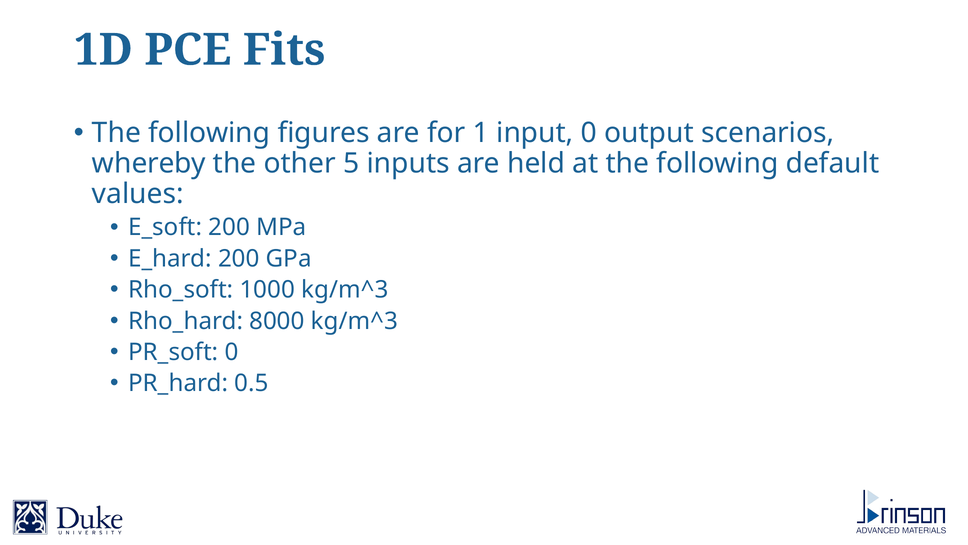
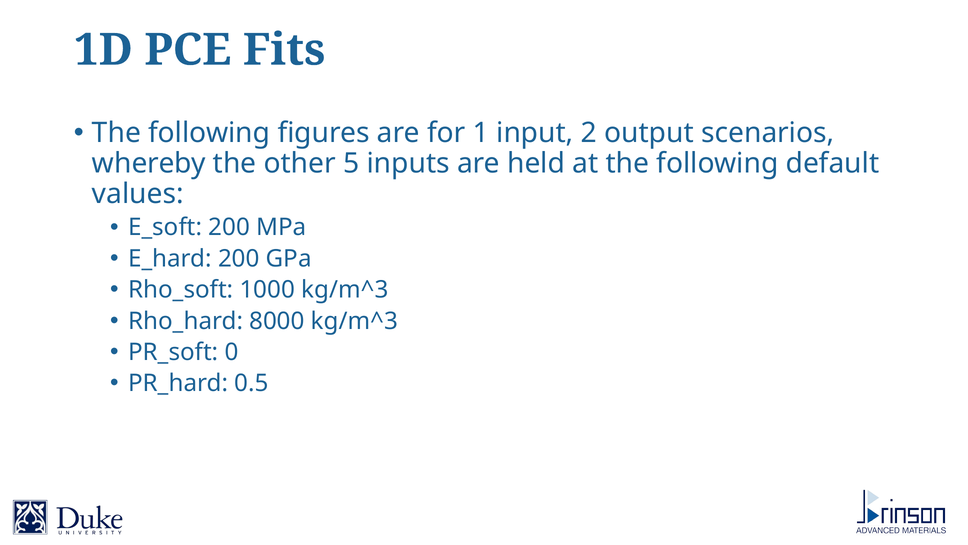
input 0: 0 -> 2
